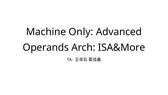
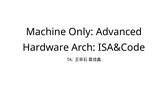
Operands: Operands -> Hardware
ISA&More: ISA&More -> ISA&Code
